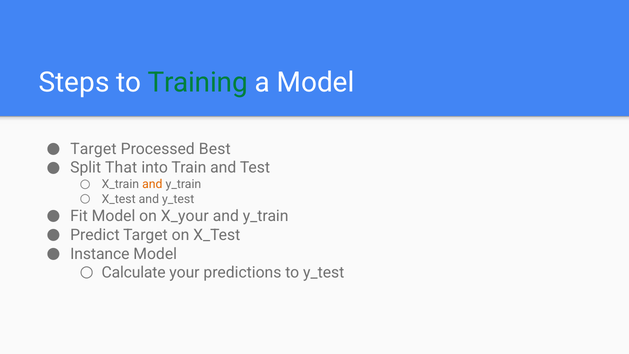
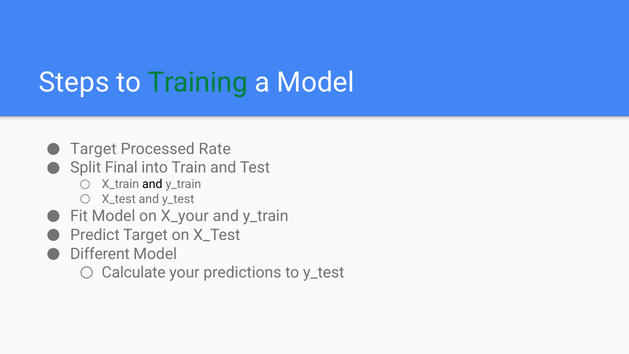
Best: Best -> Rate
That: That -> Final
and at (152, 184) colour: orange -> black
Instance: Instance -> Different
